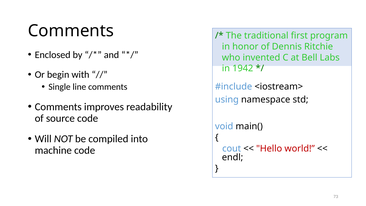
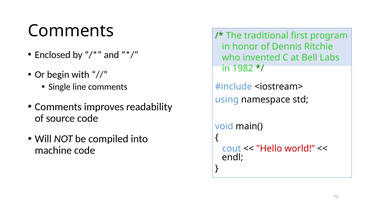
1942: 1942 -> 1982
